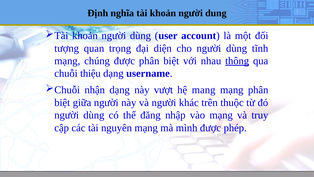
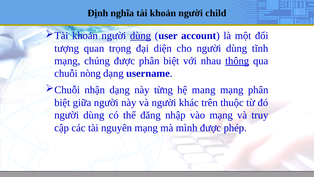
dung: dung -> child
dùng at (140, 36) underline: none -> present
thiệu: thiệu -> nòng
vượt: vượt -> từng
